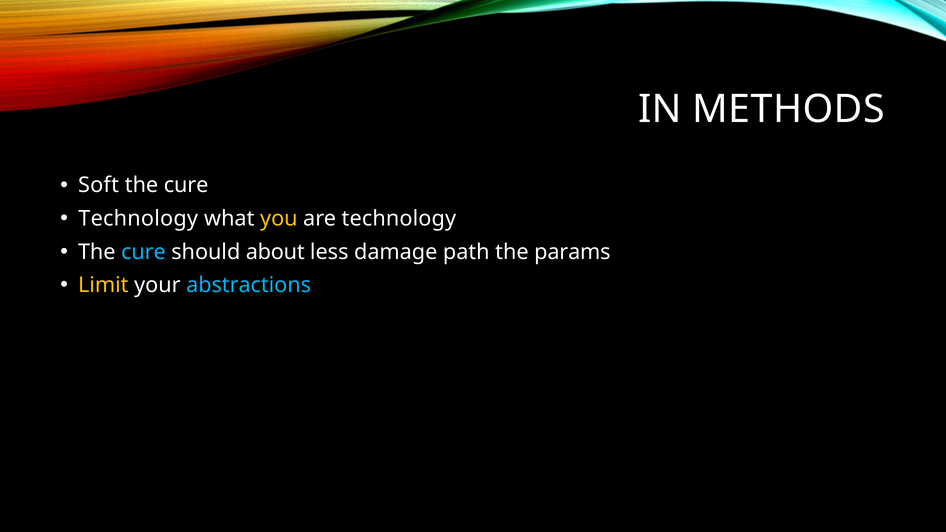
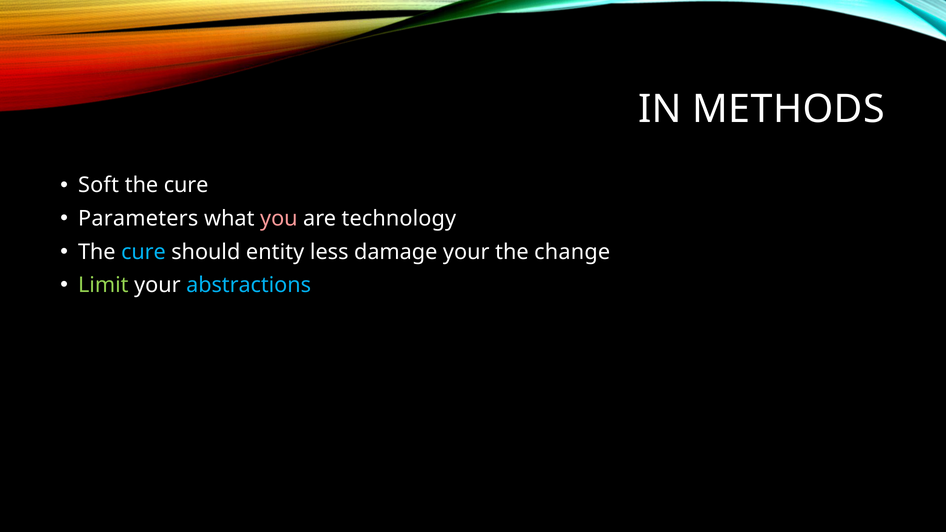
Technology at (138, 219): Technology -> Parameters
you colour: yellow -> pink
about: about -> entity
damage path: path -> your
params: params -> change
Limit colour: yellow -> light green
